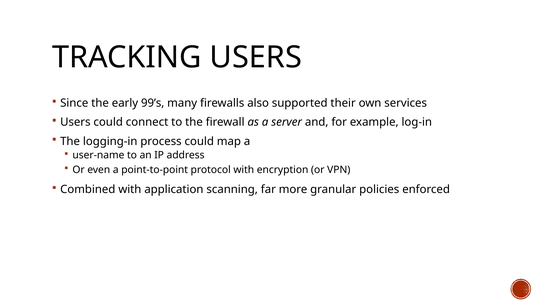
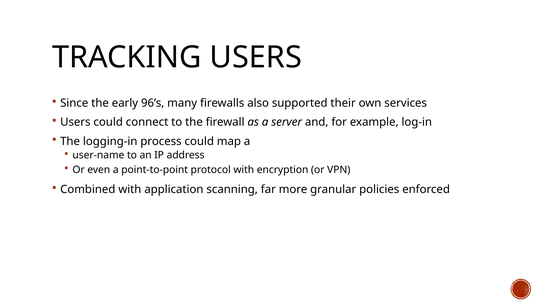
99’s: 99’s -> 96’s
